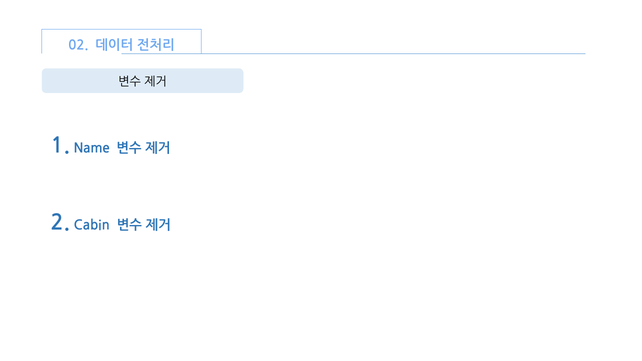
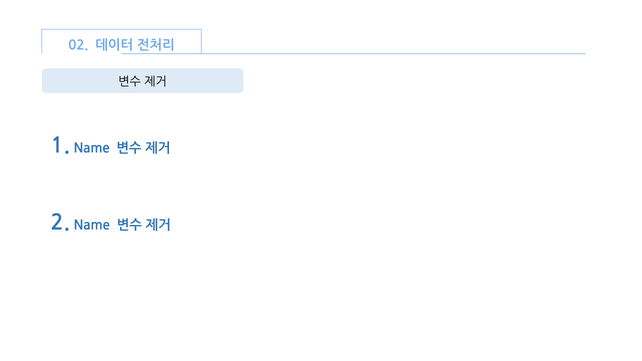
2 Cabin: Cabin -> Name
